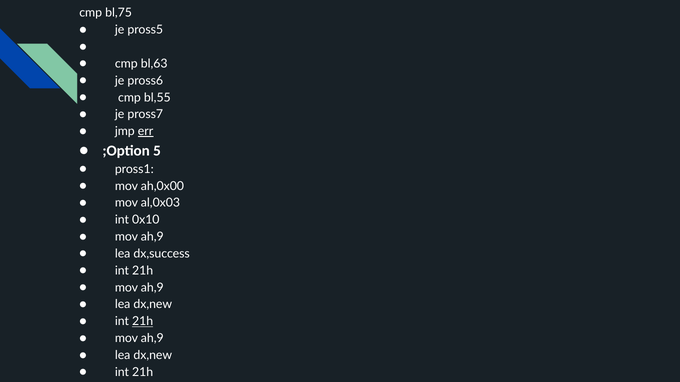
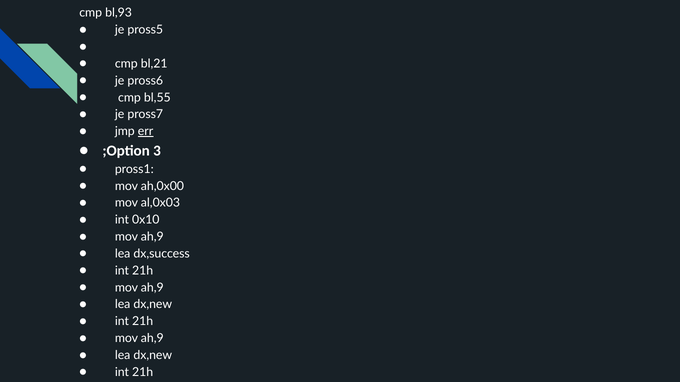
bl,75: bl,75 -> bl,93
bl,63: bl,63 -> bl,21
5: 5 -> 3
21h at (143, 322) underline: present -> none
